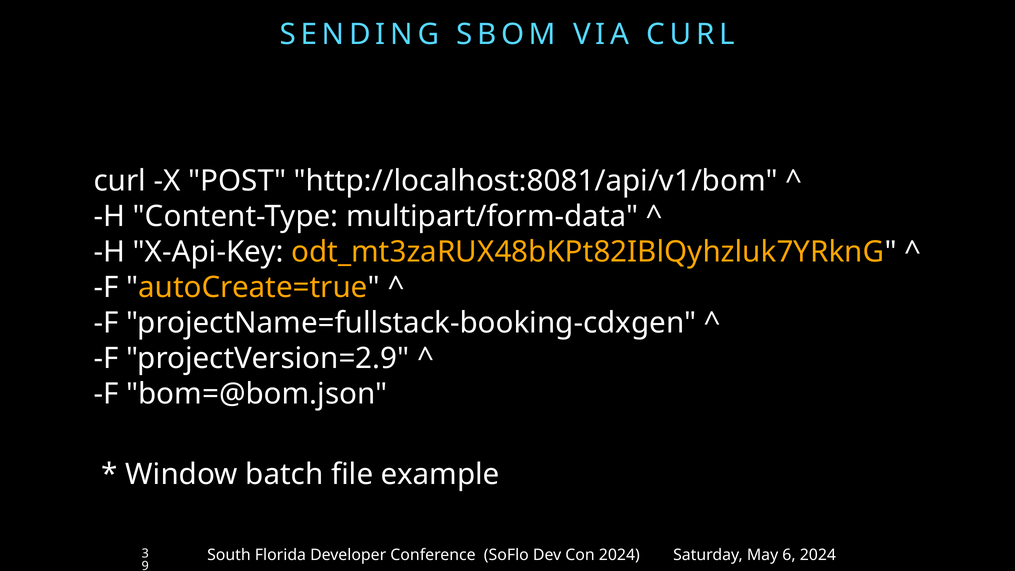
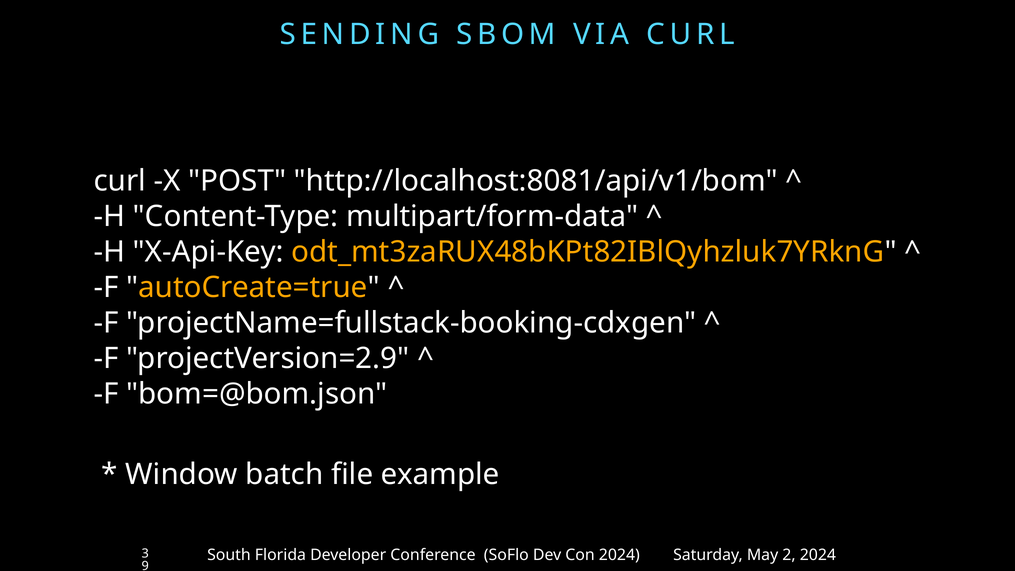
6: 6 -> 2
